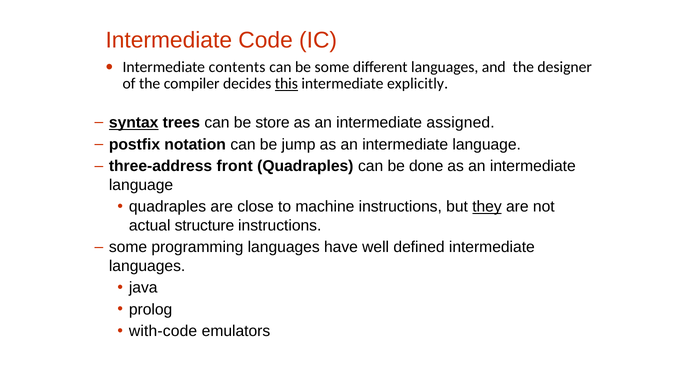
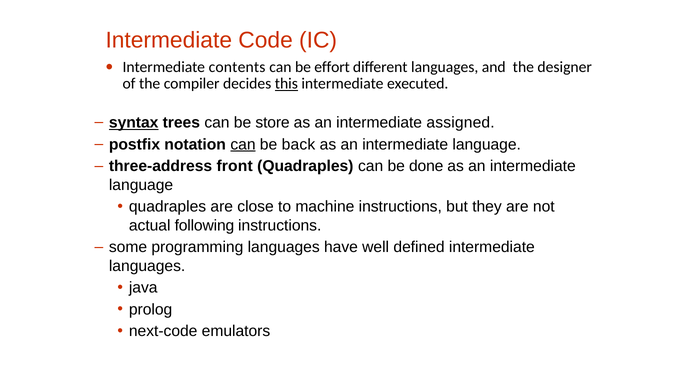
be some: some -> effort
explicitly: explicitly -> executed
can at (243, 145) underline: none -> present
jump: jump -> back
they underline: present -> none
structure: structure -> following
with-code: with-code -> next-code
